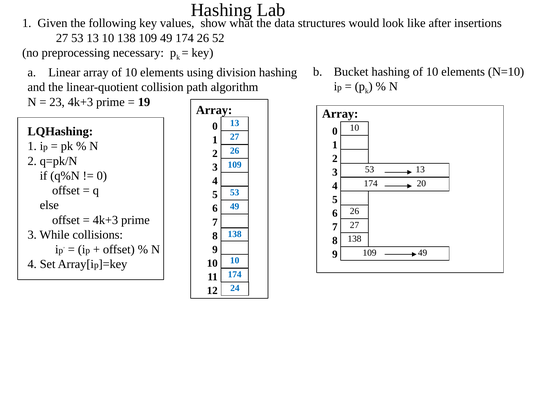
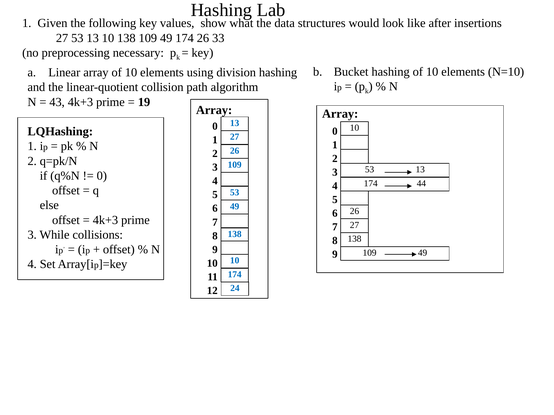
52: 52 -> 33
23: 23 -> 43
20: 20 -> 44
